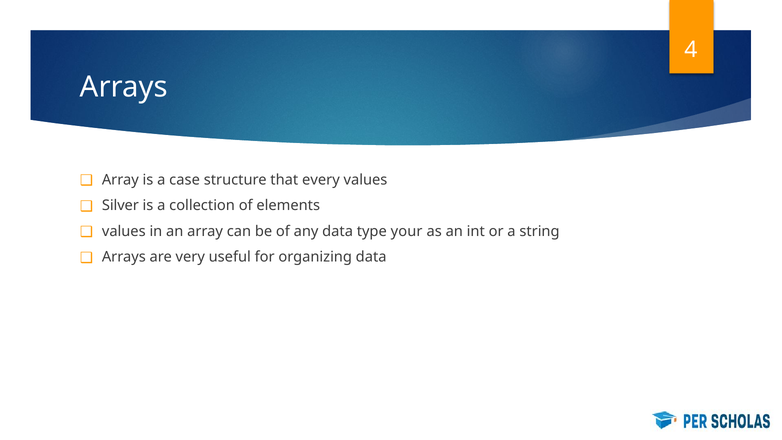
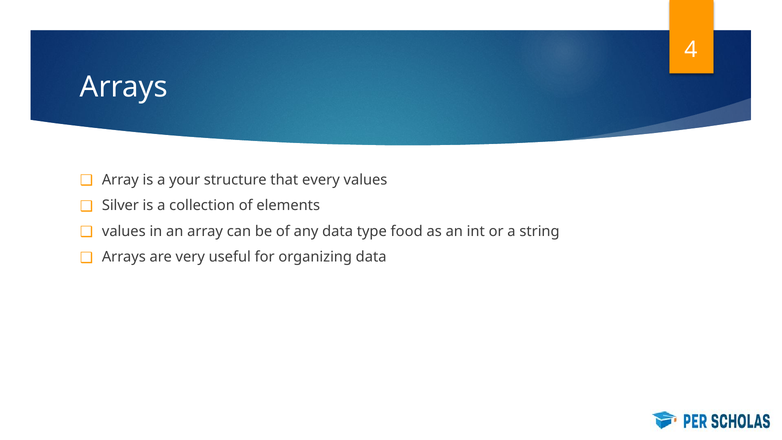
case: case -> your
your: your -> food
